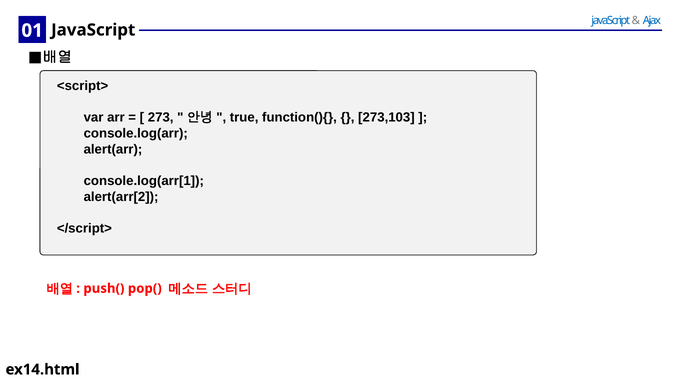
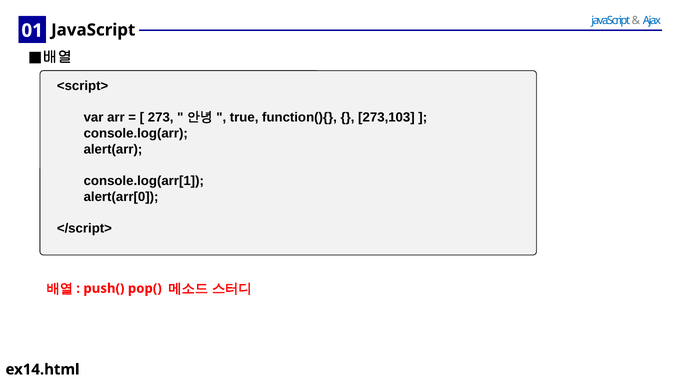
alert(arr[2: alert(arr[2 -> alert(arr[0
